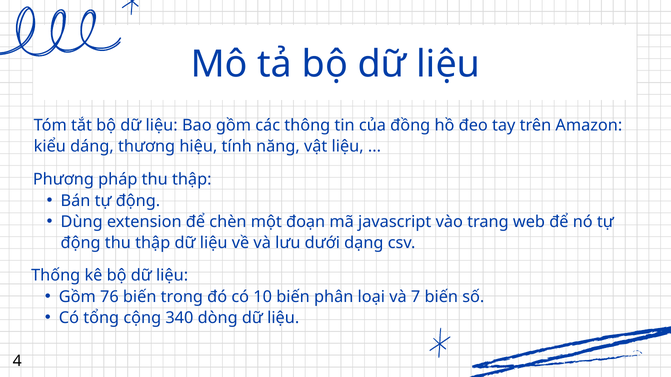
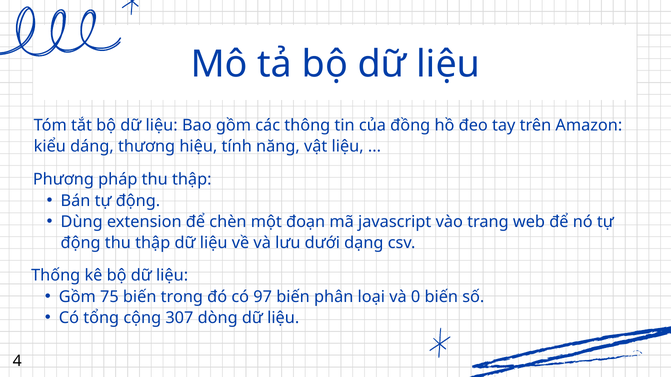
76: 76 -> 75
10: 10 -> 97
7: 7 -> 0
340: 340 -> 307
